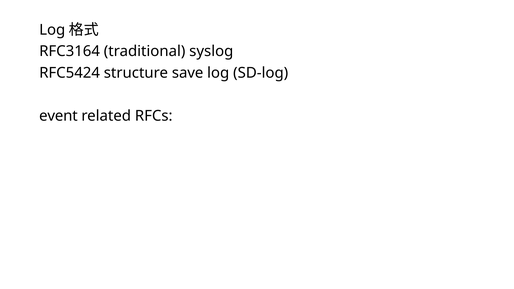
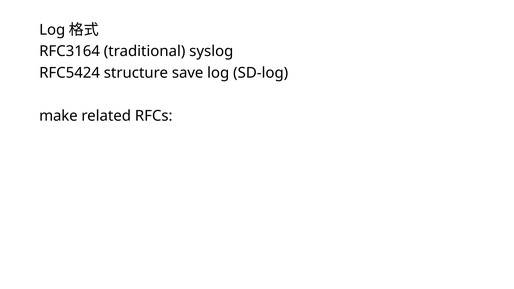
event: event -> make
